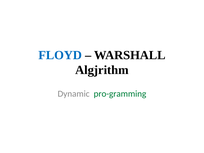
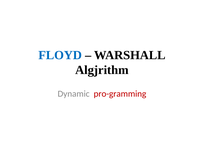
pro-gramming colour: green -> red
